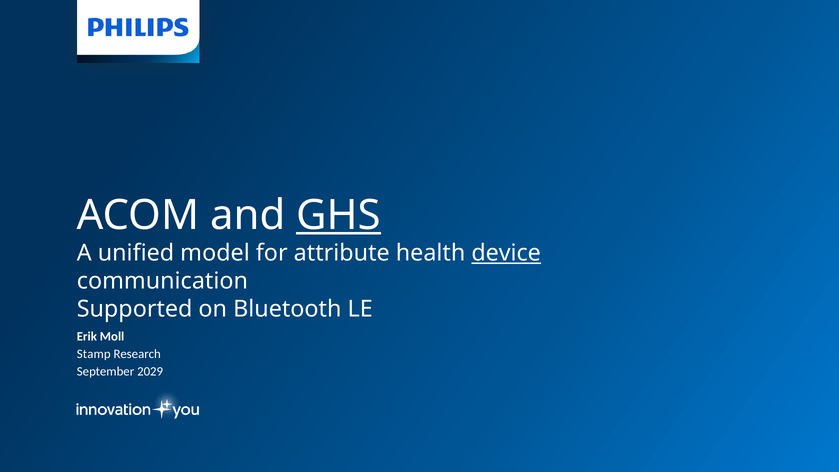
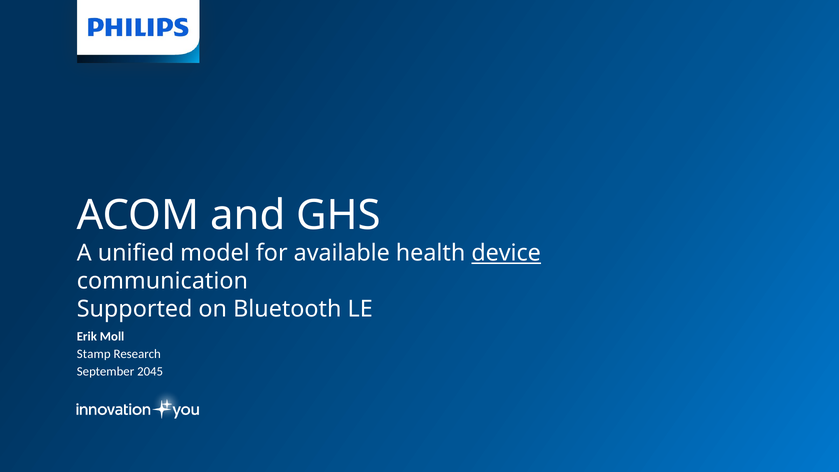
GHS underline: present -> none
attribute: attribute -> available
2029: 2029 -> 2045
